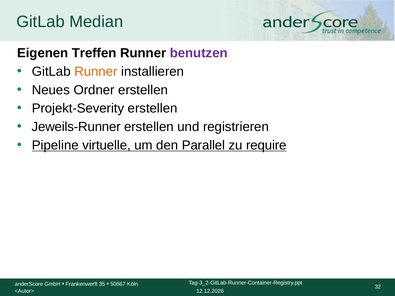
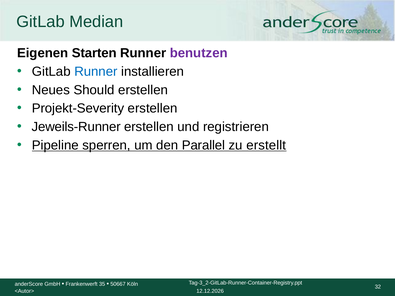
Treffen: Treffen -> Starten
Runner at (96, 72) colour: orange -> blue
Ordner: Ordner -> Should
virtuelle: virtuelle -> sperren
require: require -> erstellt
